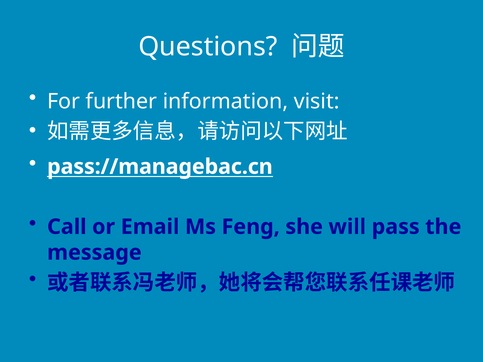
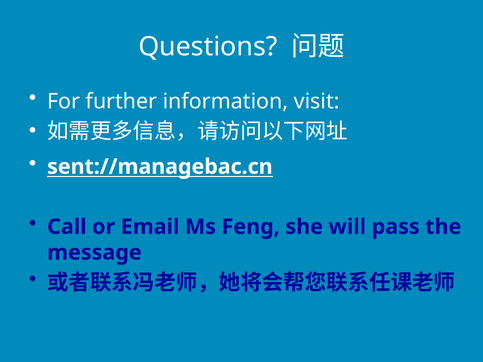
pass://managebac.cn: pass://managebac.cn -> sent://managebac.cn
